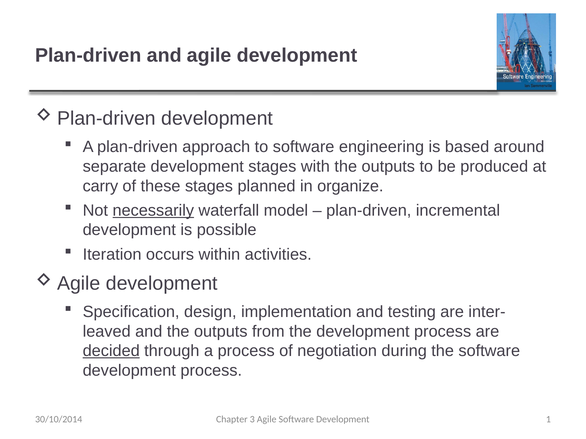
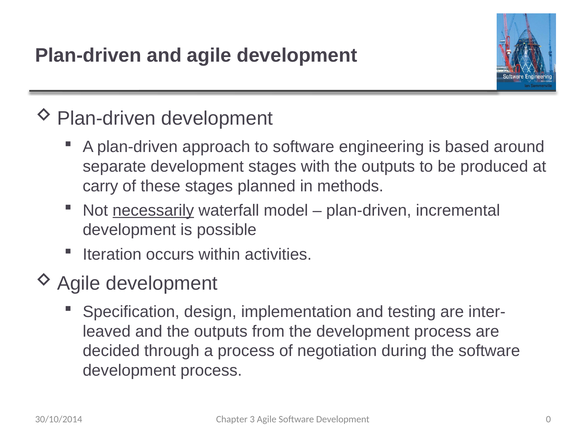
organize: organize -> methods
decided underline: present -> none
1: 1 -> 0
